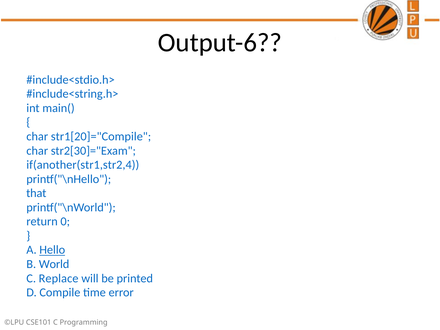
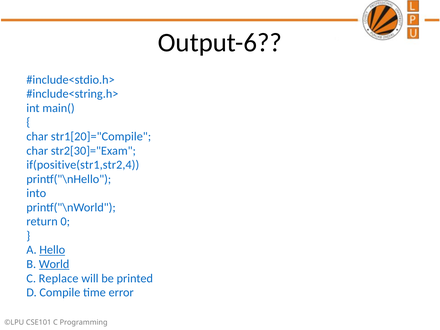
if(another(str1,str2,4: if(another(str1,str2,4 -> if(positive(str1,str2,4
that: that -> into
World underline: none -> present
